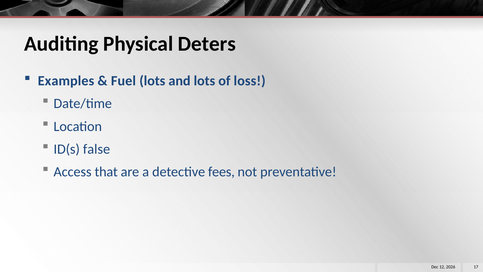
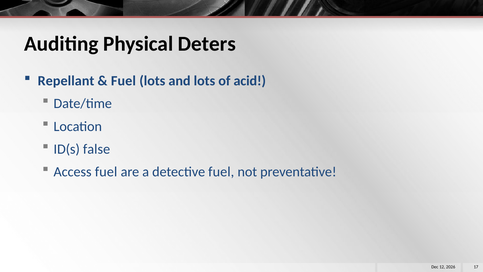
Examples: Examples -> Repellant
loss: loss -> acid
Access that: that -> fuel
detective fees: fees -> fuel
